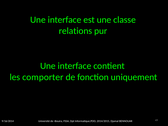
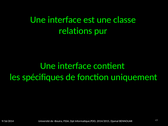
comporter: comporter -> spécifiques
